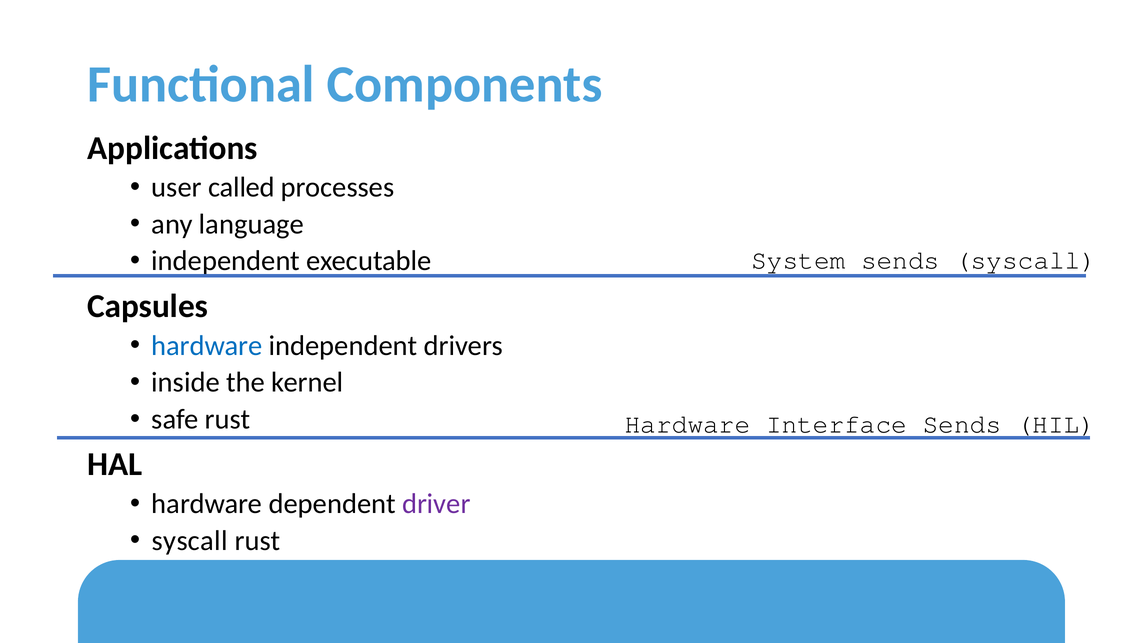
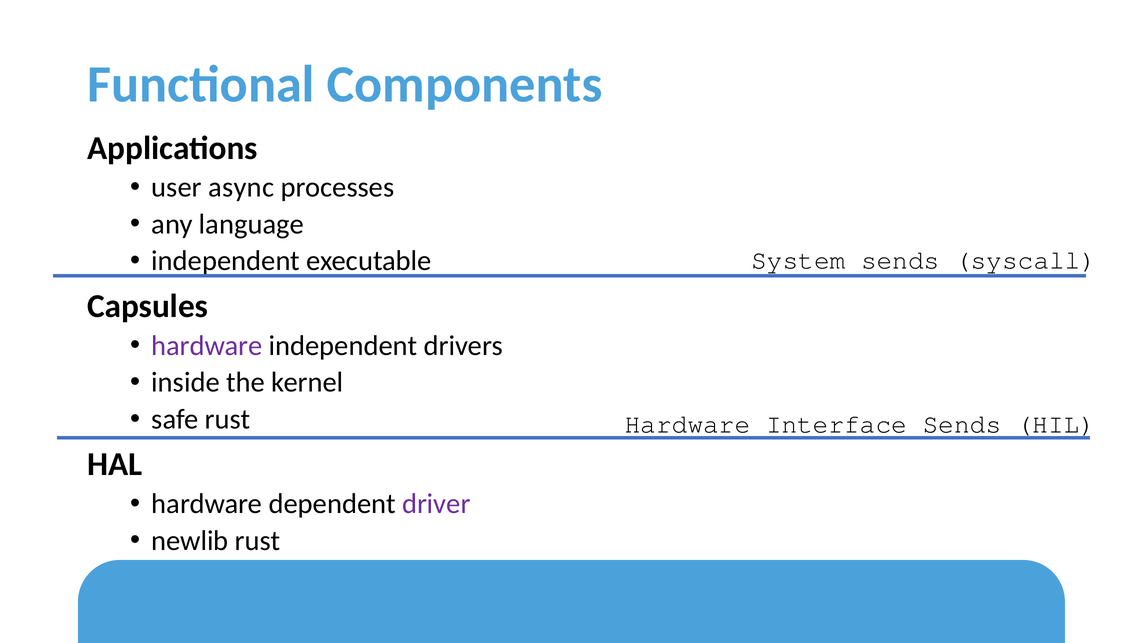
called: called -> async
hardware at (207, 346) colour: blue -> purple
syscall at (190, 541): syscall -> newlib
